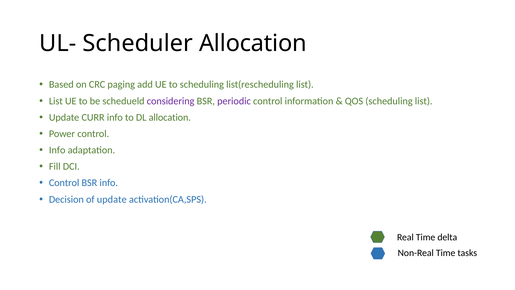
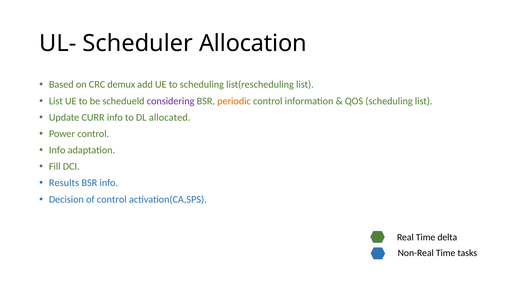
paging: paging -> demux
periodic colour: purple -> orange
DL allocation: allocation -> allocated
Control at (64, 183): Control -> Results
of update: update -> control
